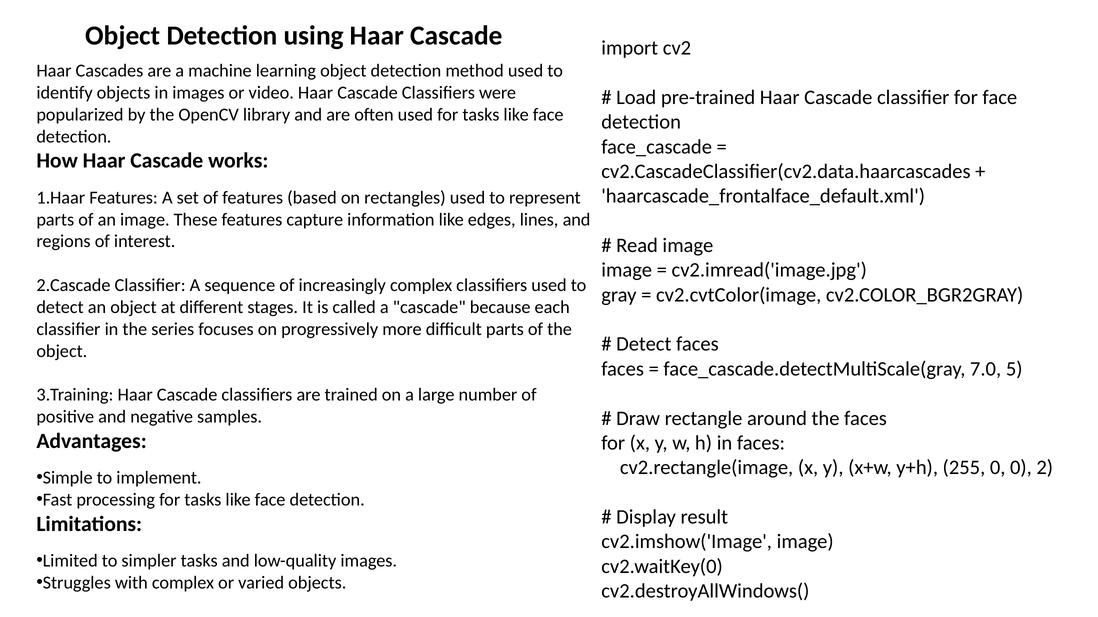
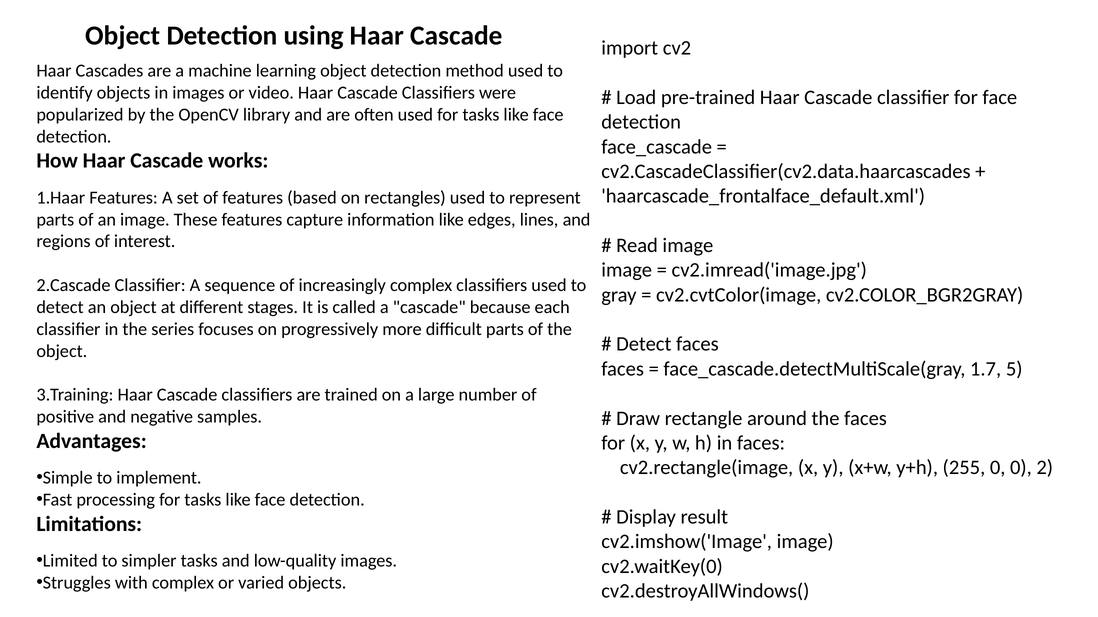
7.0: 7.0 -> 1.7
